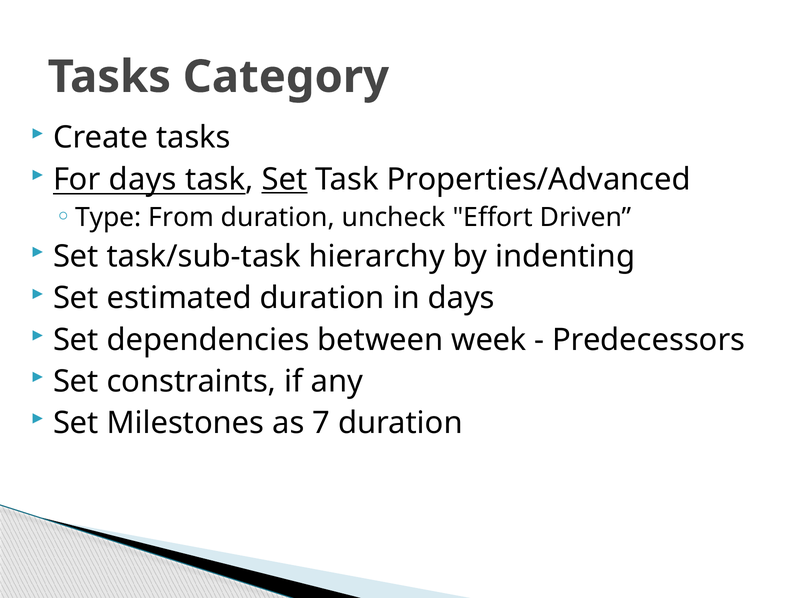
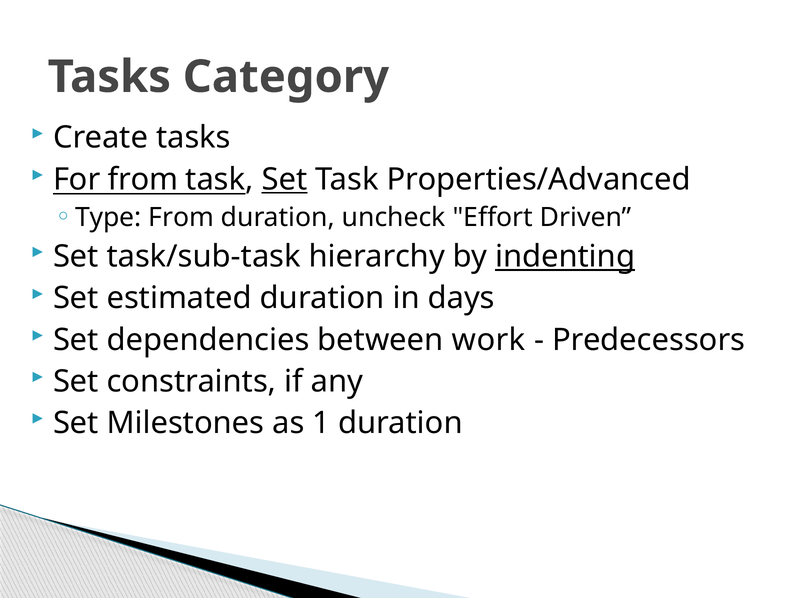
For days: days -> from
indenting underline: none -> present
week: week -> work
7: 7 -> 1
